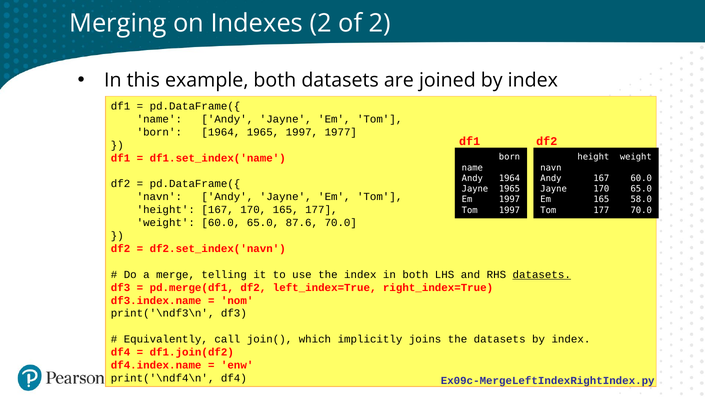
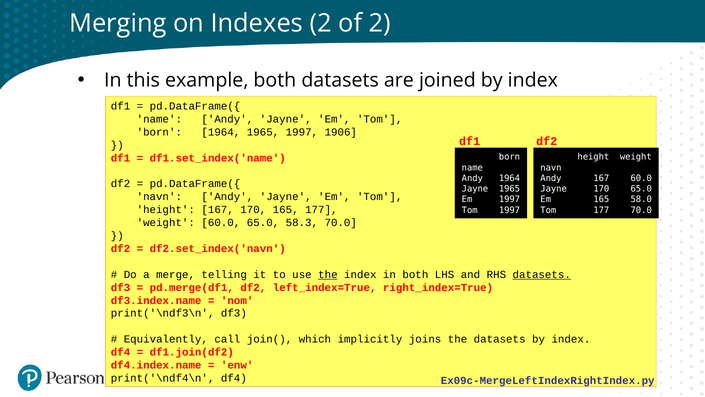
1977: 1977 -> 1906
87.6: 87.6 -> 58.3
the at (328, 274) underline: none -> present
